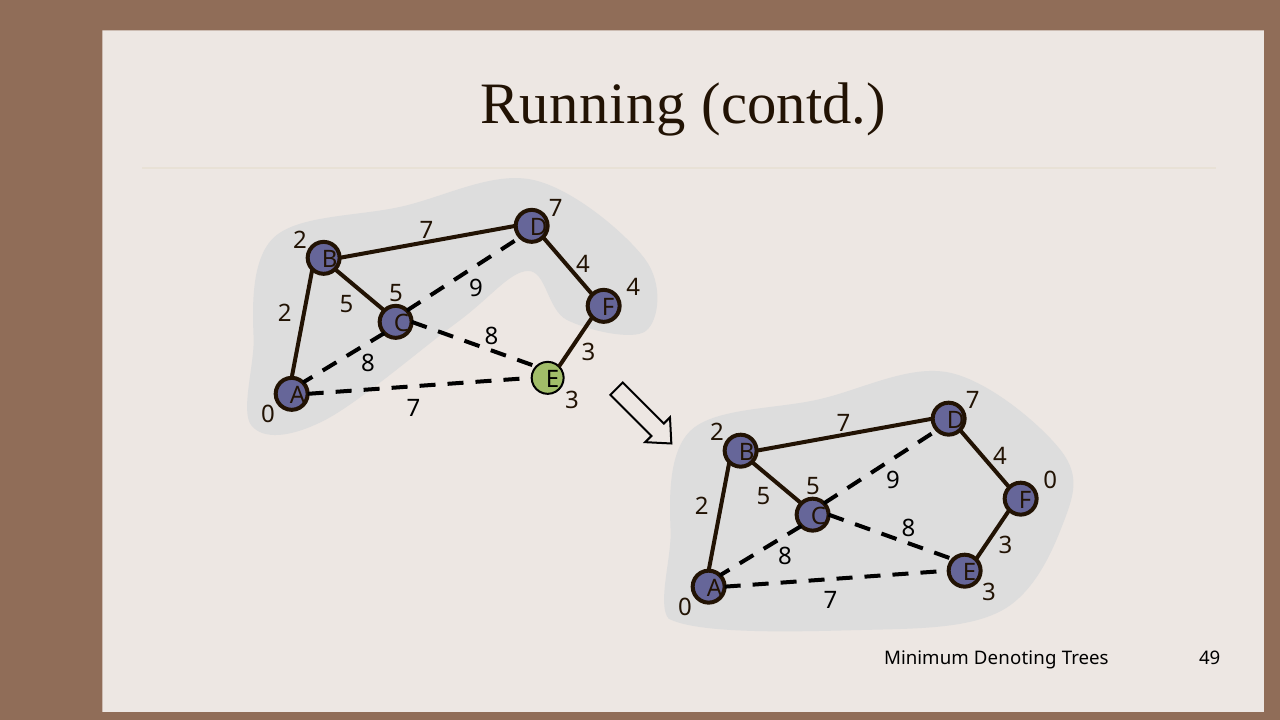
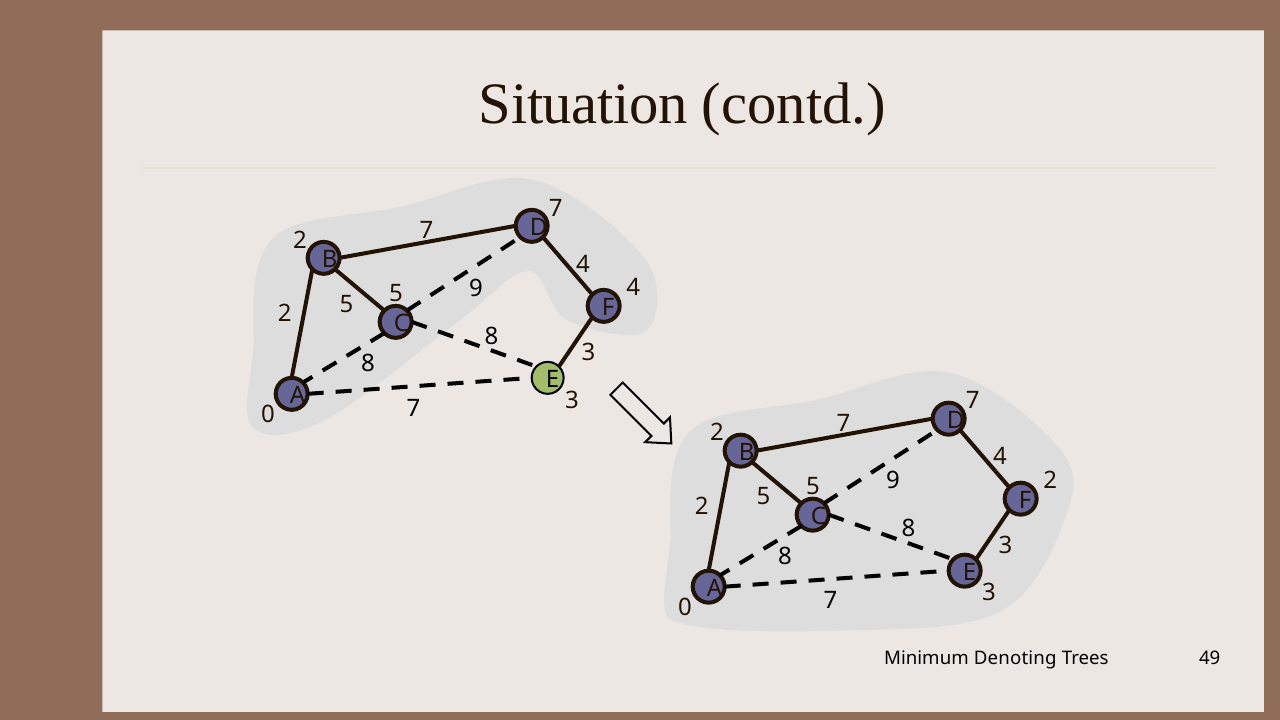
Running: Running -> Situation
5 0: 0 -> 2
